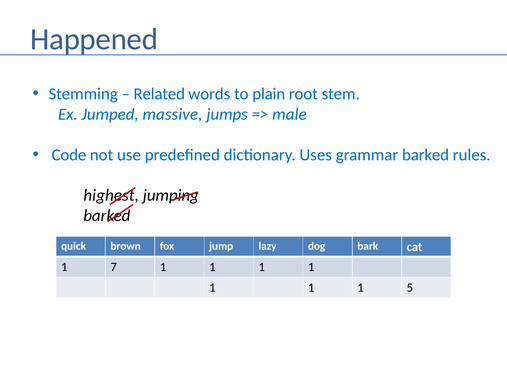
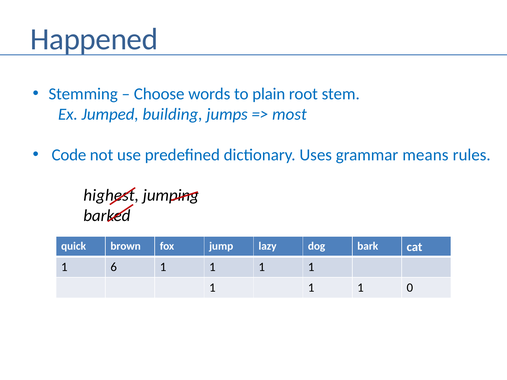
Related: Related -> Choose
massive: massive -> building
male: male -> most
grammar barked: barked -> means
7: 7 -> 6
5: 5 -> 0
